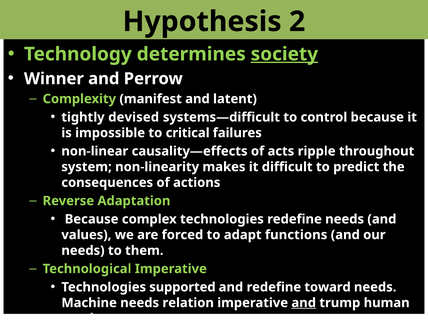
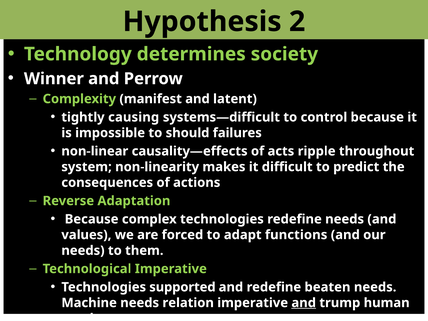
society underline: present -> none
devised: devised -> causing
critical: critical -> should
toward: toward -> beaten
